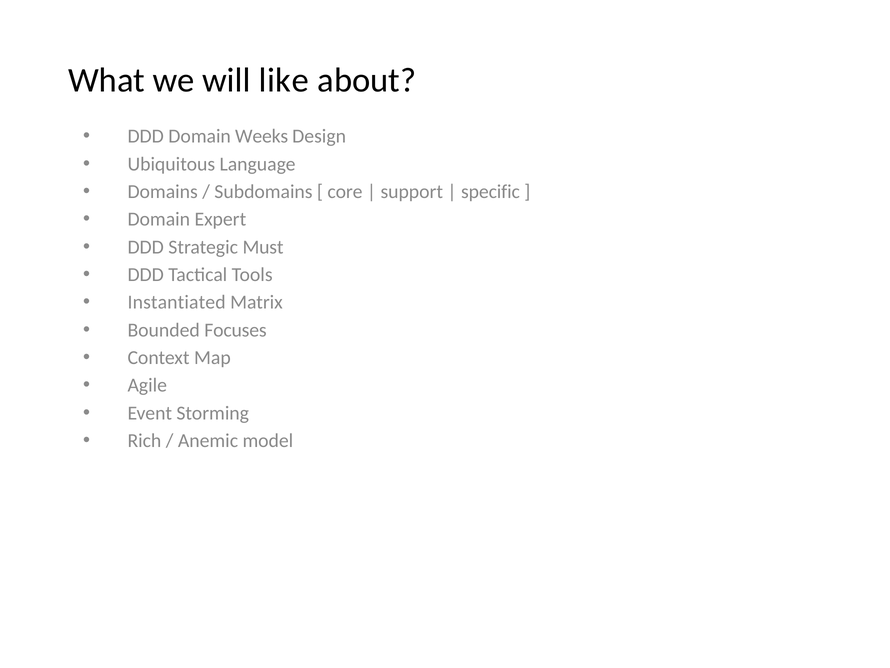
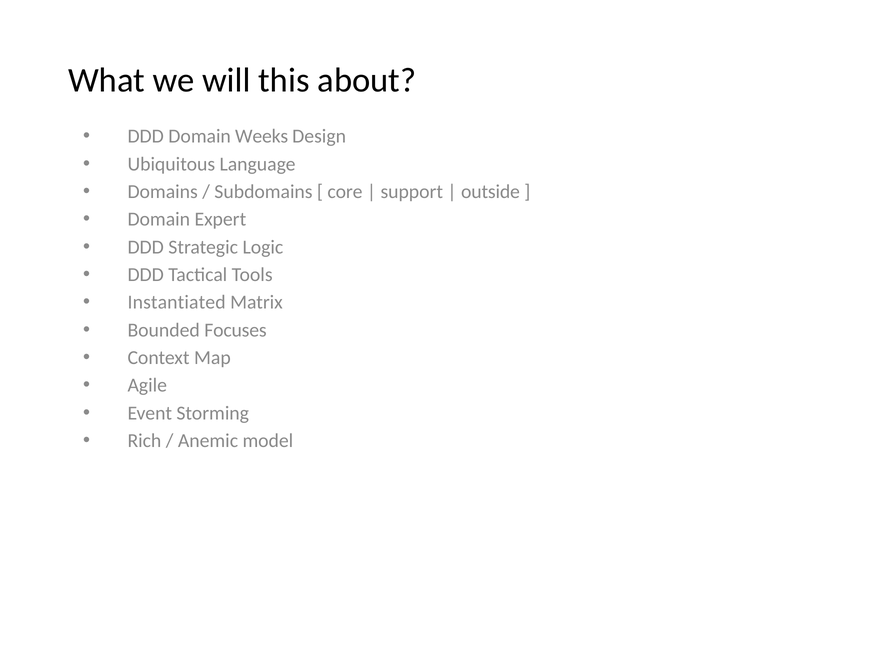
like: like -> this
specific: specific -> outside
Must: Must -> Logic
